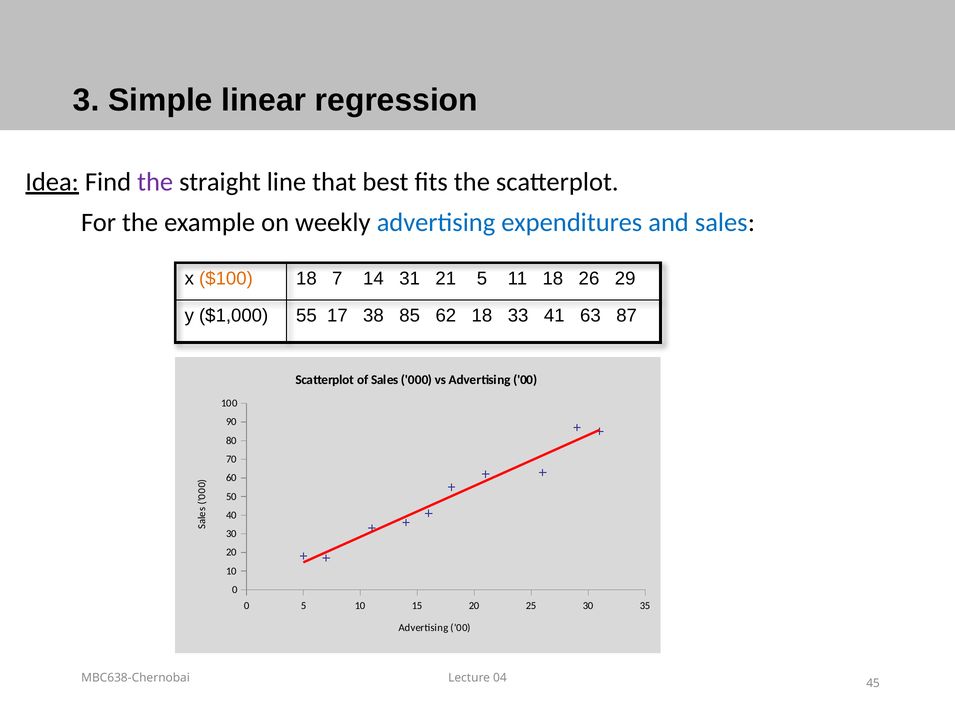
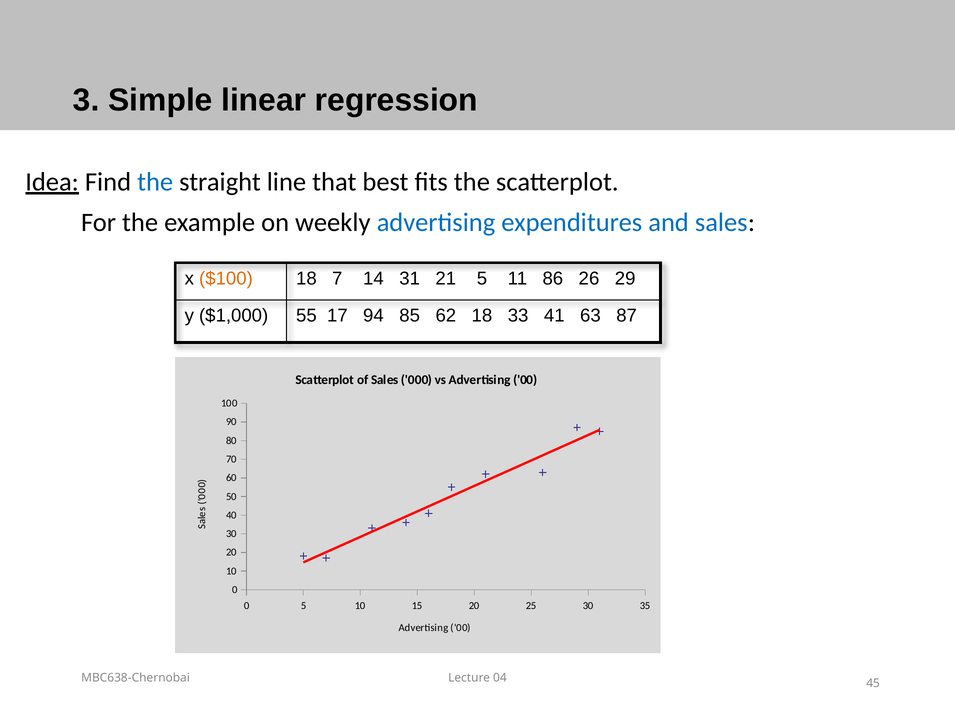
the at (155, 182) colour: purple -> blue
11 18: 18 -> 86
38: 38 -> 94
